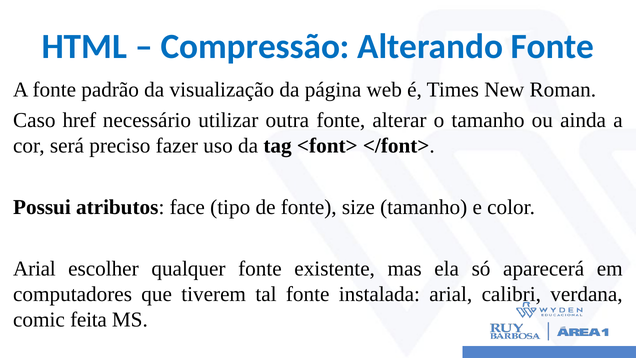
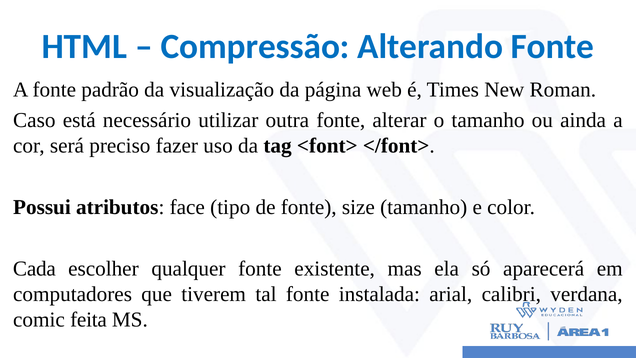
href: href -> está
Arial at (34, 269): Arial -> Cada
